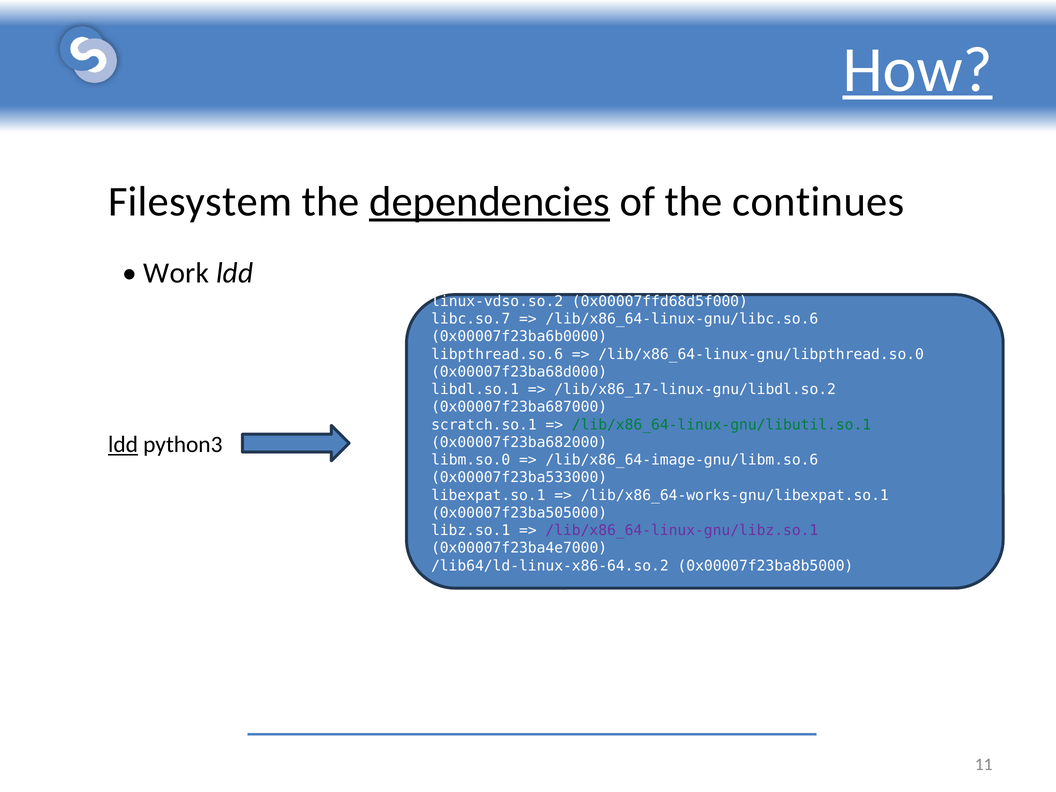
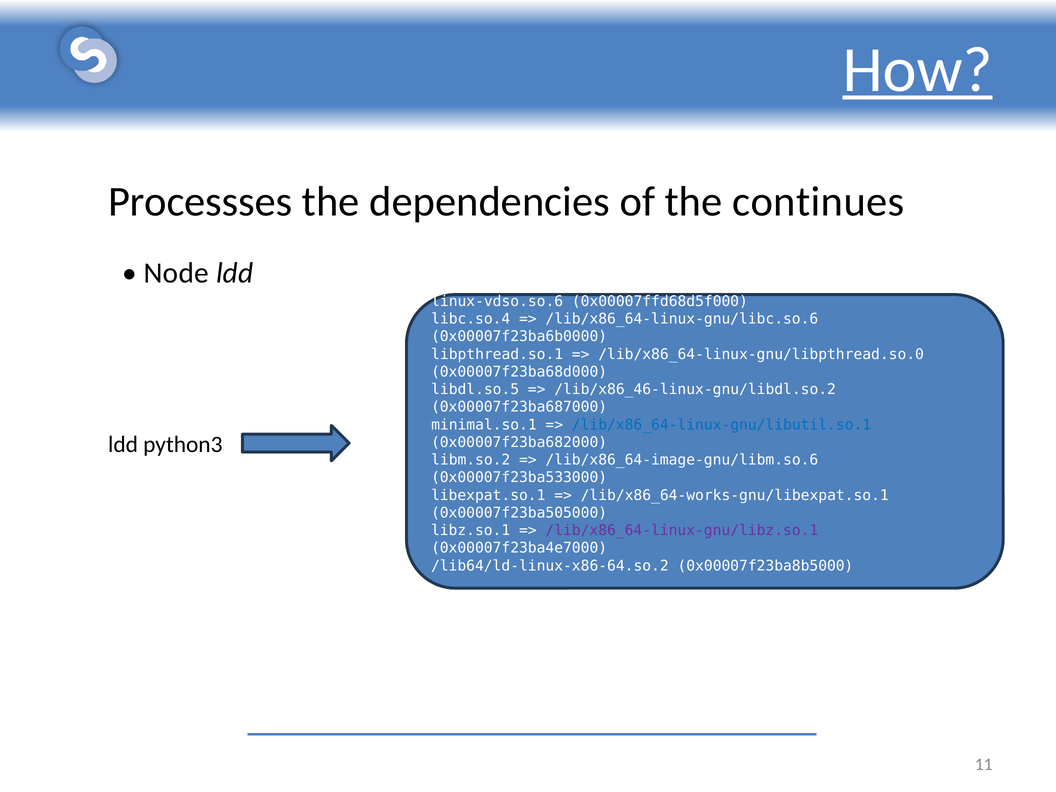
Filesystem: Filesystem -> Processses
dependencies underline: present -> none
Work: Work -> Node
linux-vdso.so.2: linux-vdso.so.2 -> linux-vdso.so.6
libc.so.7: libc.so.7 -> libc.so.4
libpthread.so.6: libpthread.so.6 -> libpthread.so.1
libdl.so.1: libdl.so.1 -> libdl.so.5
/lib/x86_17-linux-gnu/libdl.so.2: /lib/x86_17-linux-gnu/libdl.so.2 -> /lib/x86_46-linux-gnu/libdl.so.2
scratch.so.1: scratch.so.1 -> minimal.so.1
/lib/x86_64-linux-gnu/libutil.so.1 colour: green -> blue
ldd at (123, 444) underline: present -> none
libm.so.0: libm.so.0 -> libm.so.2
